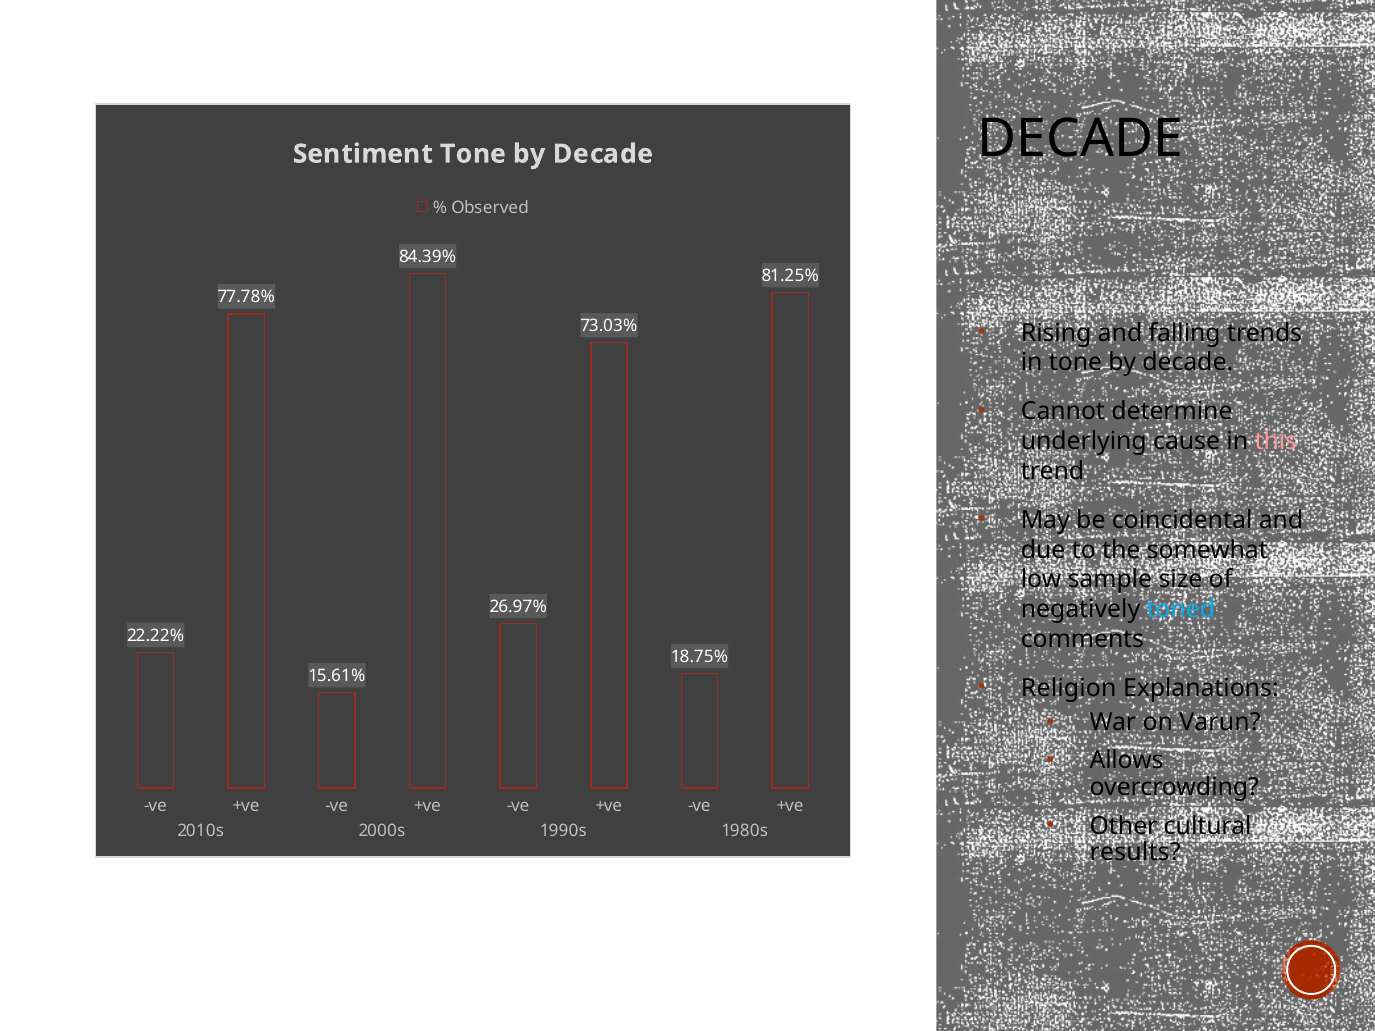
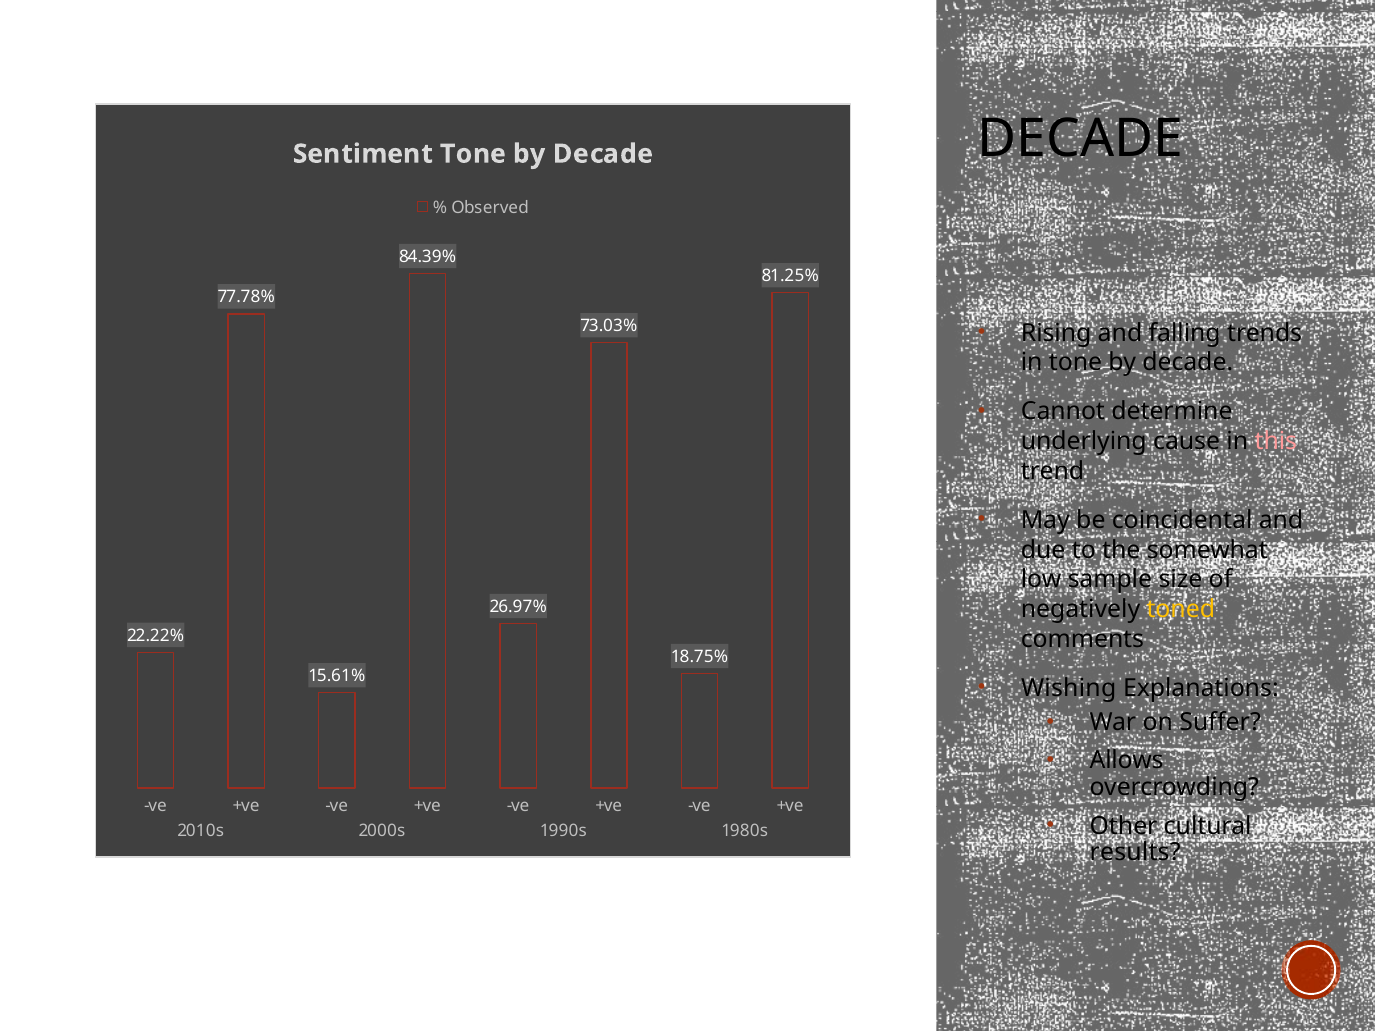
toned colour: light blue -> yellow
Religion: Religion -> Wishing
Varun: Varun -> Suffer
